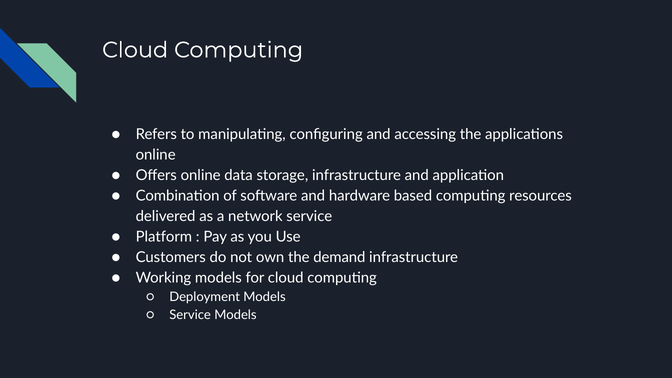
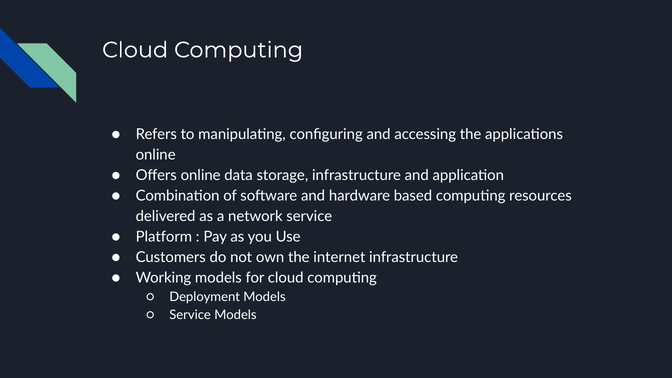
demand: demand -> internet
